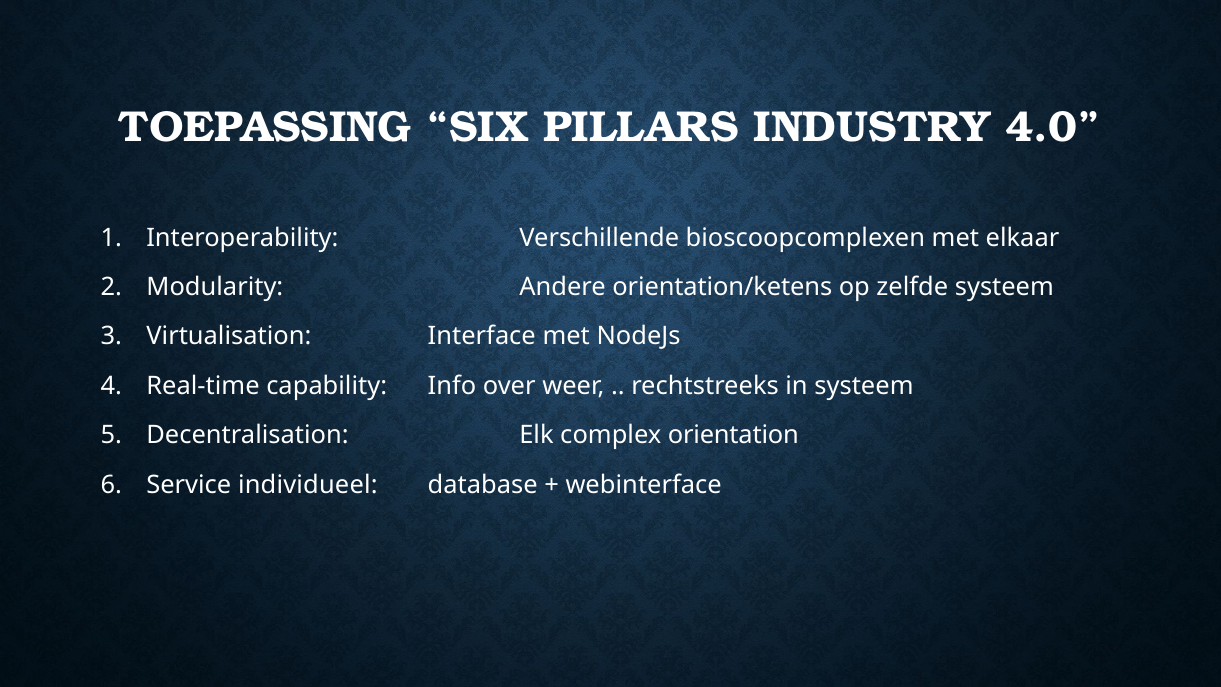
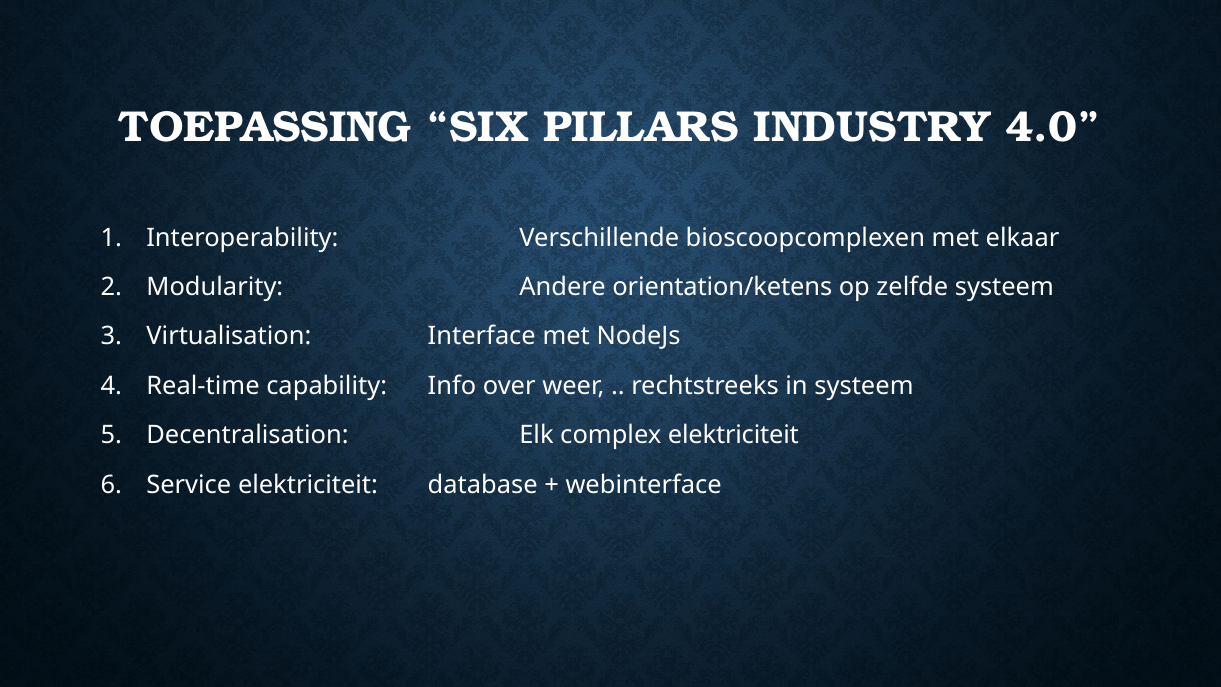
complex orientation: orientation -> elektriciteit
Service individueel: individueel -> elektriciteit
